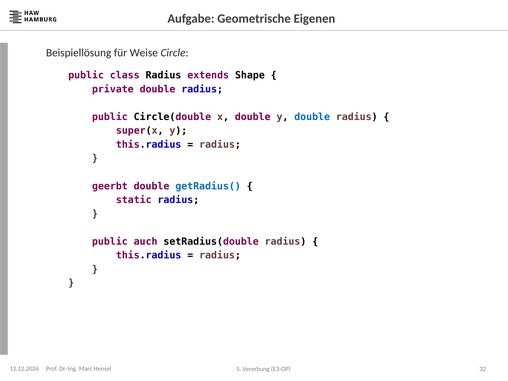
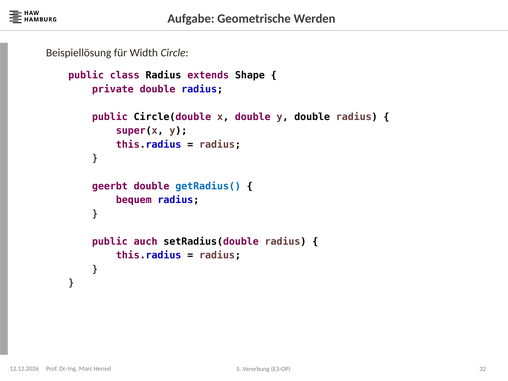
Eigenen: Eigenen -> Werden
Weise: Weise -> Width
double at (312, 117) colour: blue -> black
static: static -> bequem
